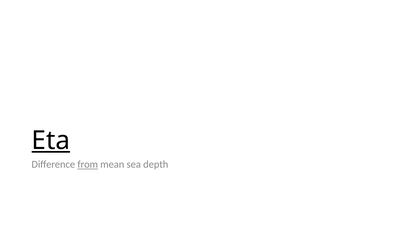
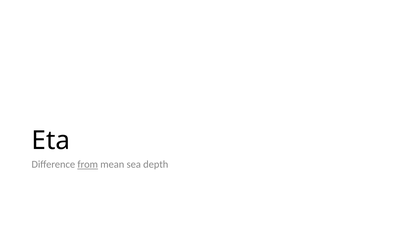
Eta underline: present -> none
